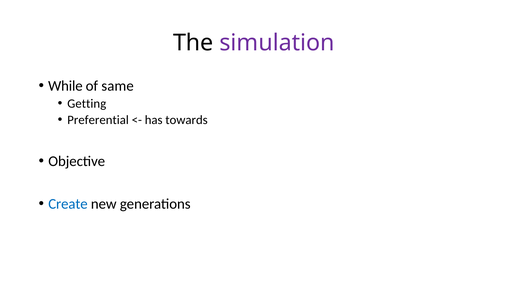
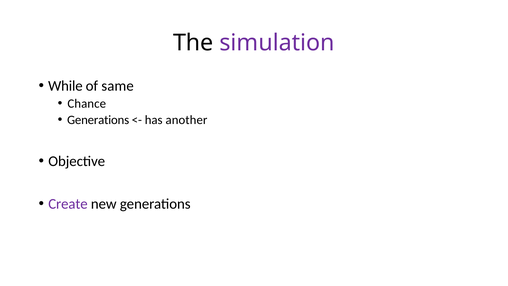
Getting: Getting -> Chance
Preferential at (98, 120): Preferential -> Generations
towards: towards -> another
Create colour: blue -> purple
